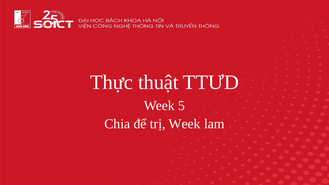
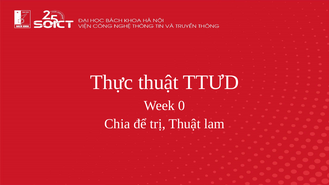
5: 5 -> 0
trị Week: Week -> Thuật
